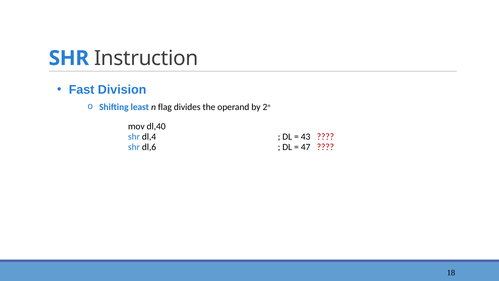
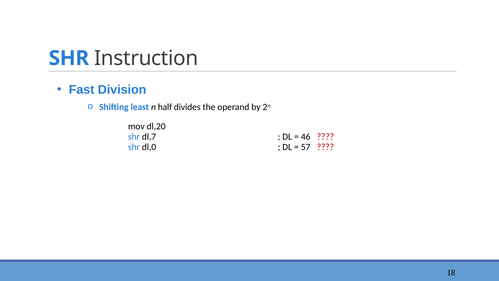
flag: flag -> half
dl,40: dl,40 -> dl,20
dl,4: dl,4 -> dl,7
43: 43 -> 46
dl,6: dl,6 -> dl,0
47: 47 -> 57
